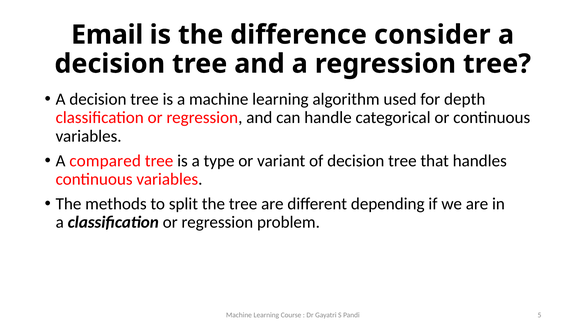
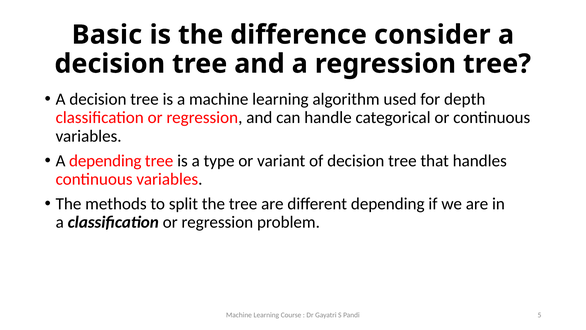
Email: Email -> Basic
A compared: compared -> depending
